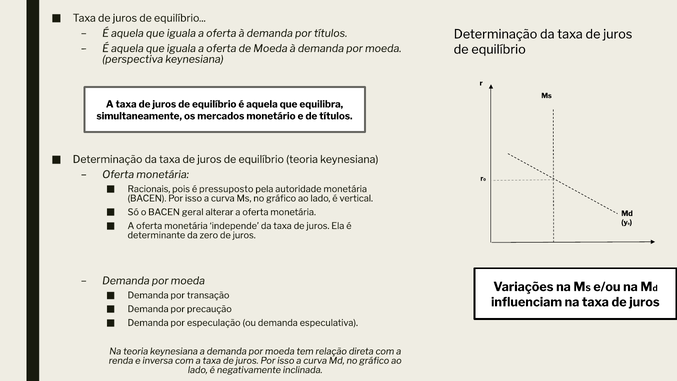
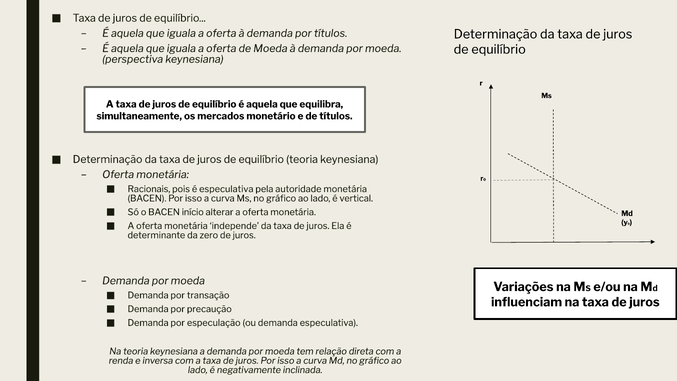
é pressuposto: pressuposto -> especulativa
geral: geral -> início
